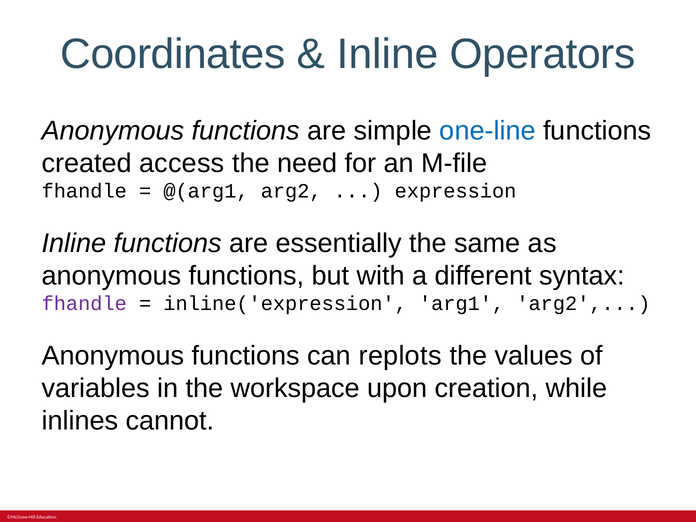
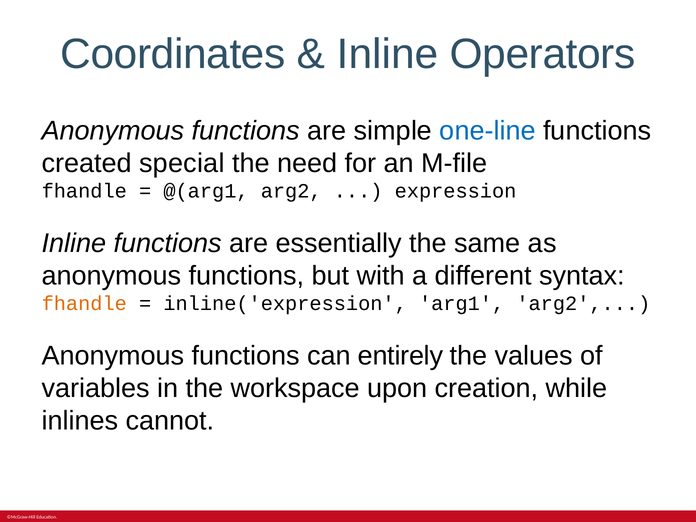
access: access -> special
fhandle at (84, 304) colour: purple -> orange
replots: replots -> entirely
